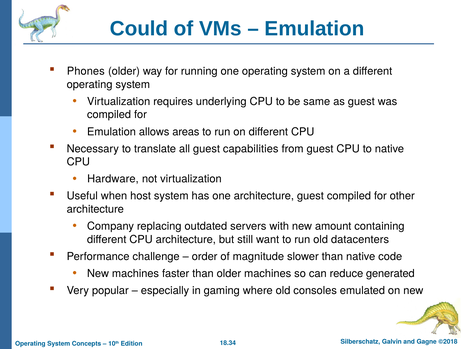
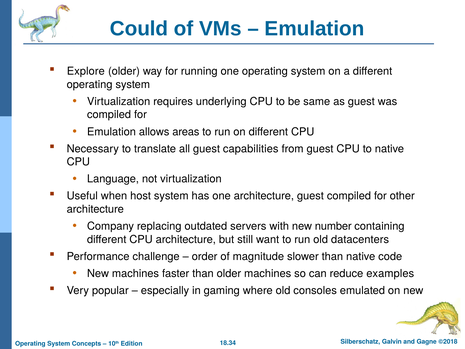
Phones: Phones -> Explore
Hardware: Hardware -> Language
amount: amount -> number
generated: generated -> examples
